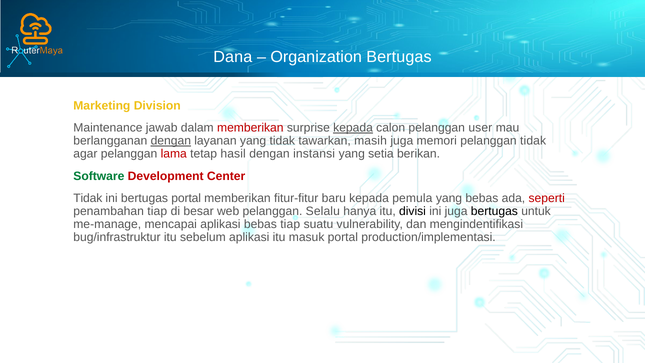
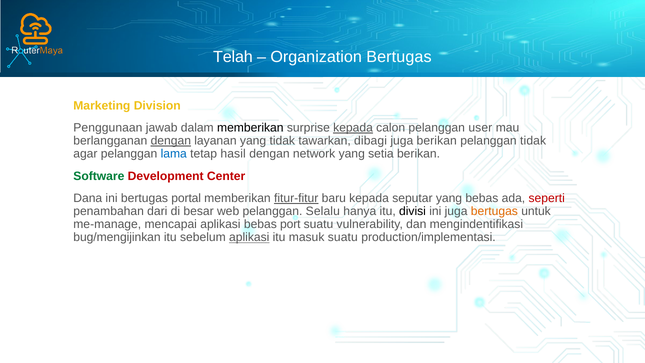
Dana: Dana -> Telah
Maintenance: Maintenance -> Penggunaan
memberikan at (250, 128) colour: red -> black
masih: masih -> dibagi
juga memori: memori -> berikan
lama colour: red -> blue
instansi: instansi -> network
Tidak at (88, 198): Tidak -> Dana
fitur-fitur underline: none -> present
pemula: pemula -> seputar
penambahan tiap: tiap -> dari
bertugas at (494, 211) colour: black -> orange
bebas tiap: tiap -> port
bug/infrastruktur: bug/infrastruktur -> bug/mengijinkan
aplikasi at (249, 237) underline: none -> present
masuk portal: portal -> suatu
